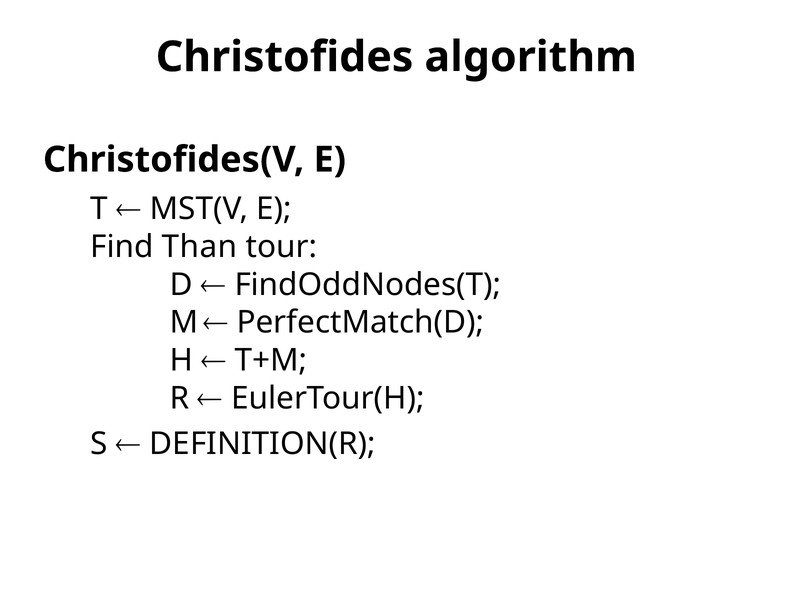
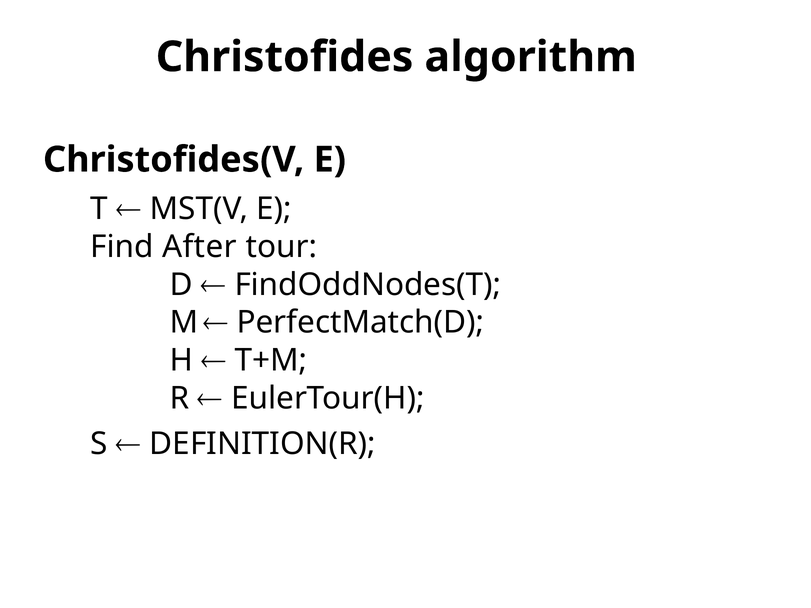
Than: Than -> After
